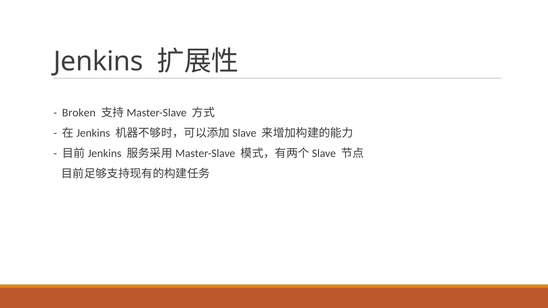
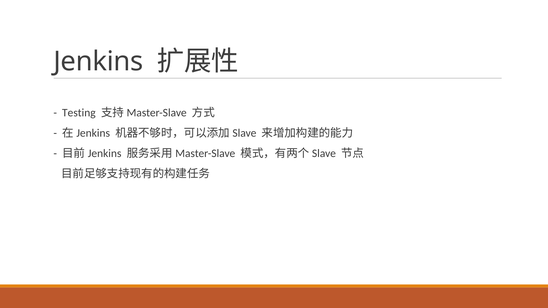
Broken: Broken -> Testing
